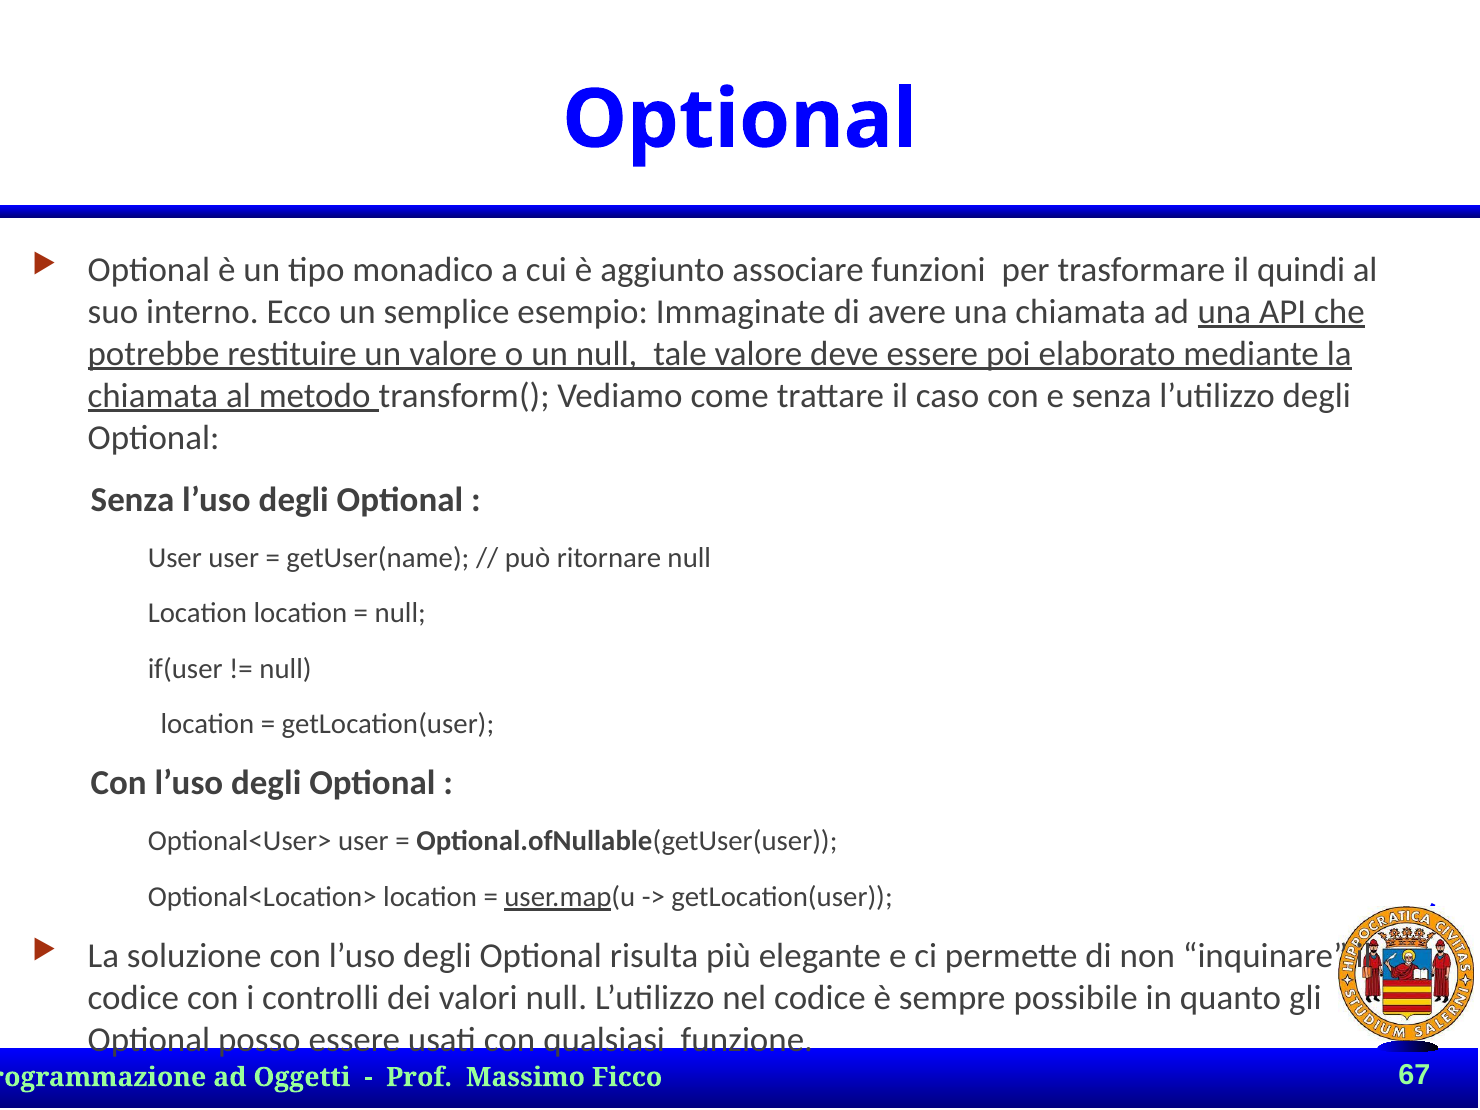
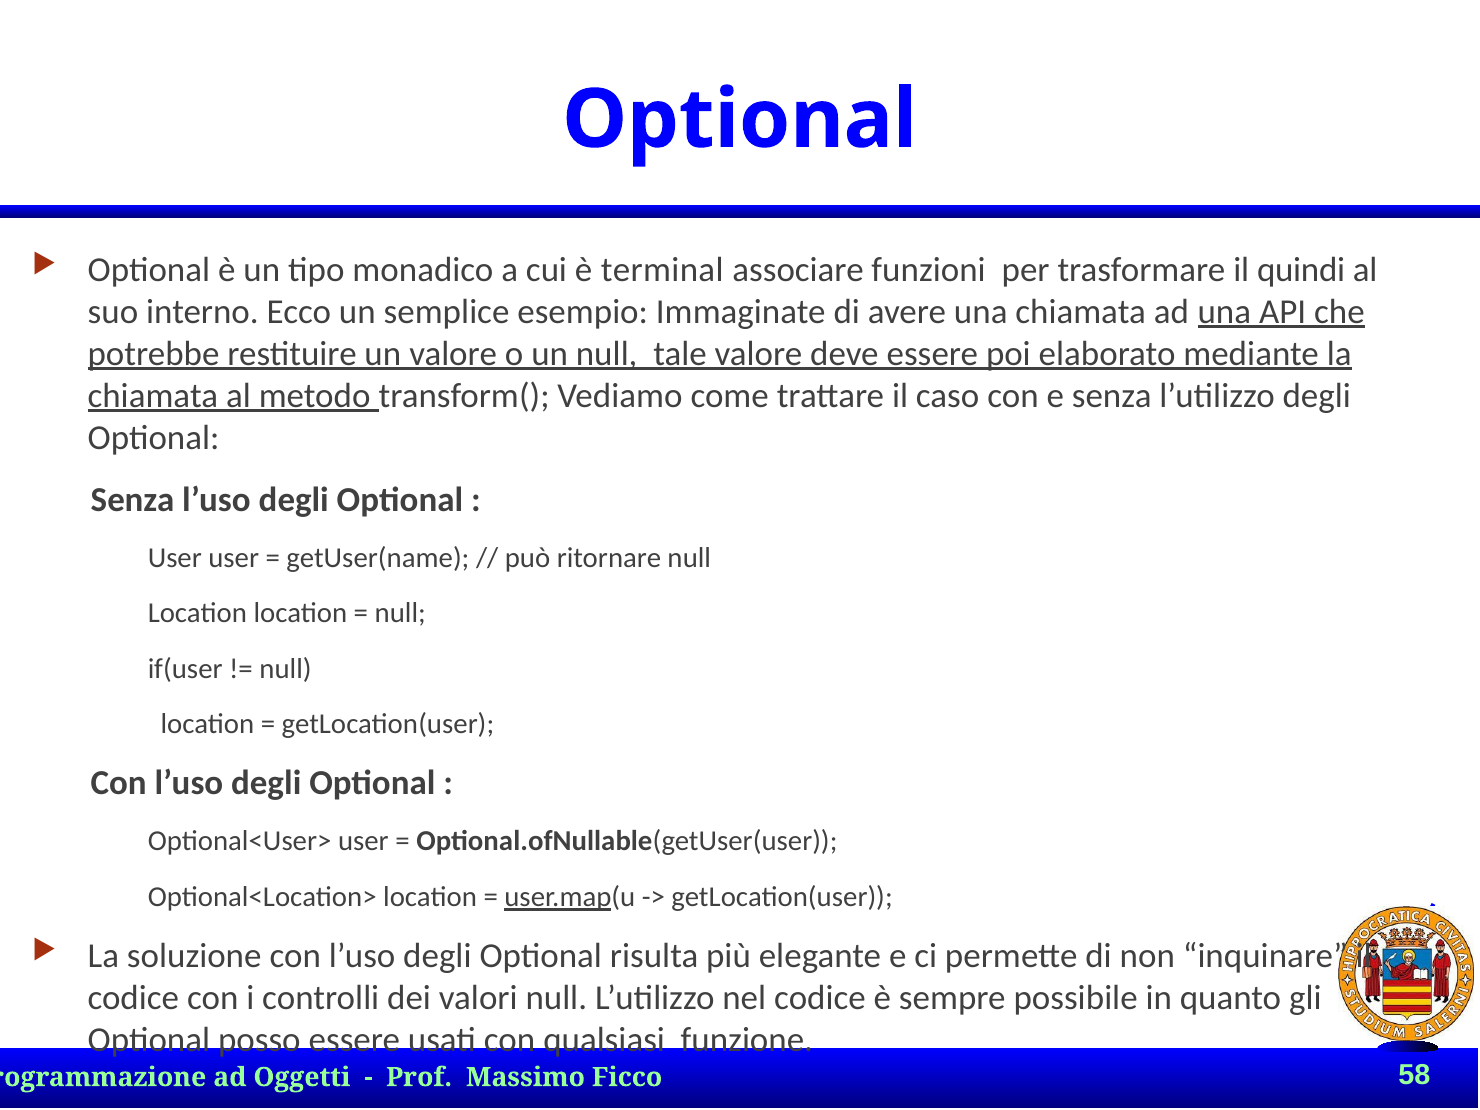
aggiunto: aggiunto -> terminal
67: 67 -> 58
